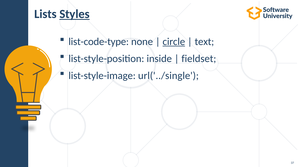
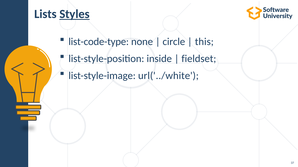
circle underline: present -> none
text: text -> this
url('../single: url('../single -> url('../white
